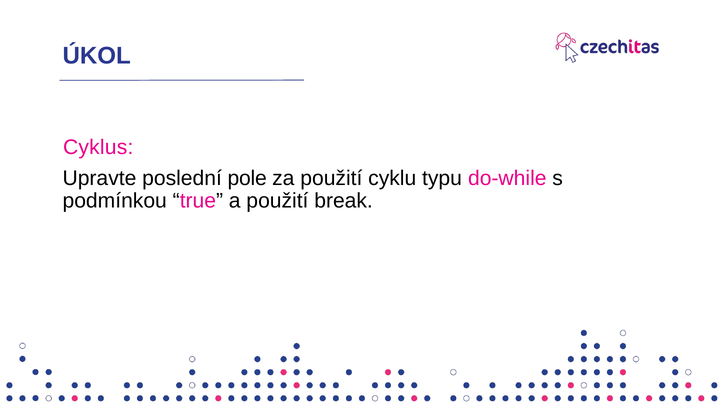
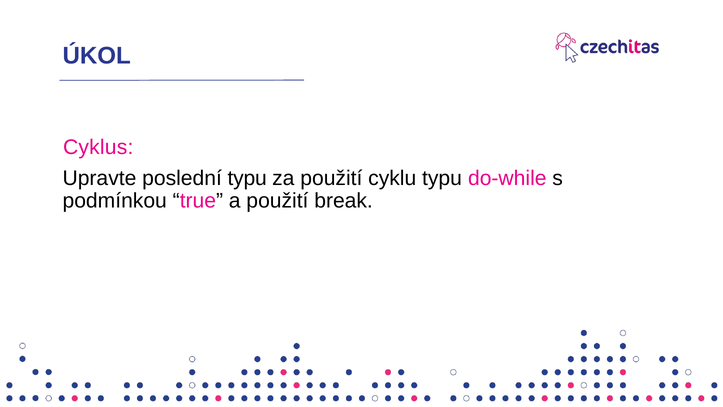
poslední pole: pole -> typu
